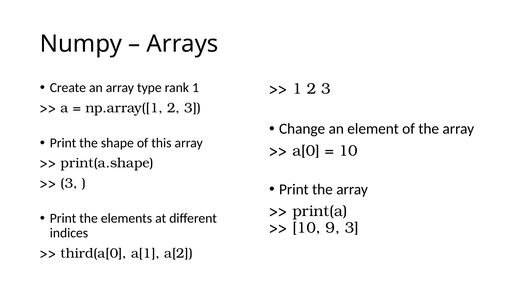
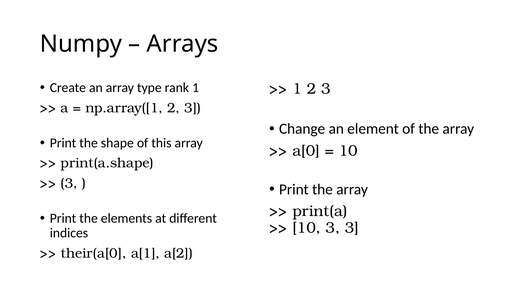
10 9: 9 -> 3
third(a[0: third(a[0 -> their(a[0
